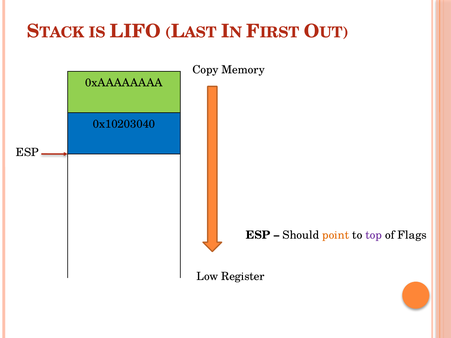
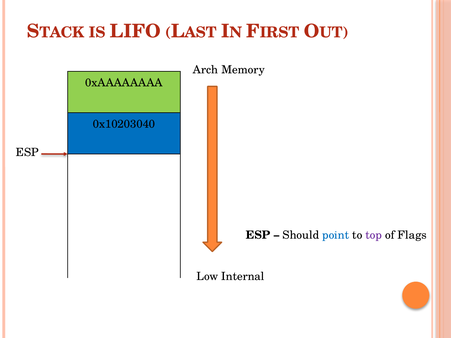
Copy: Copy -> Arch
point colour: orange -> blue
Register: Register -> Internal
